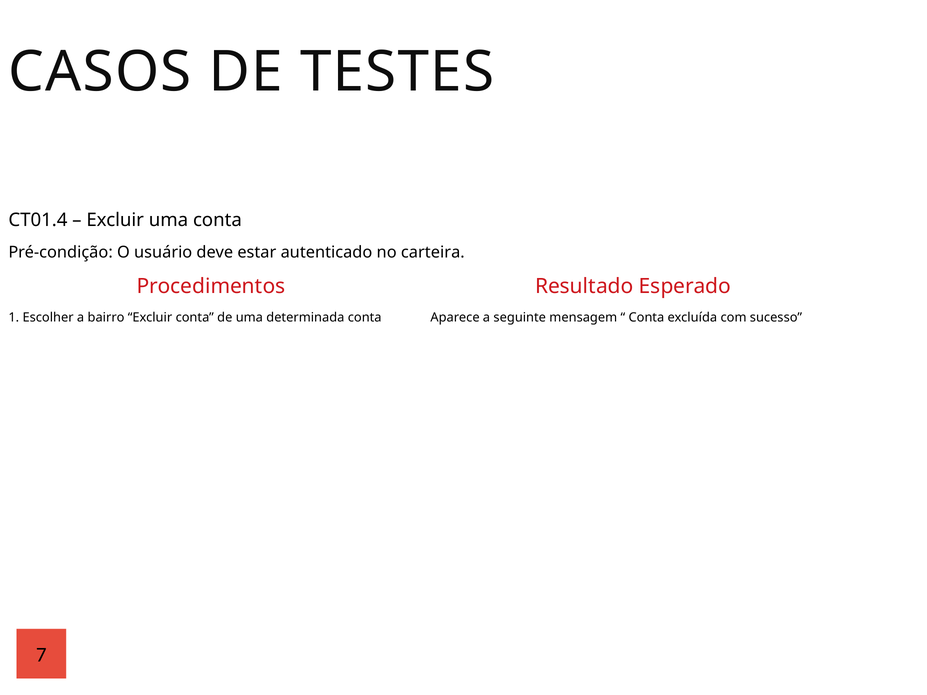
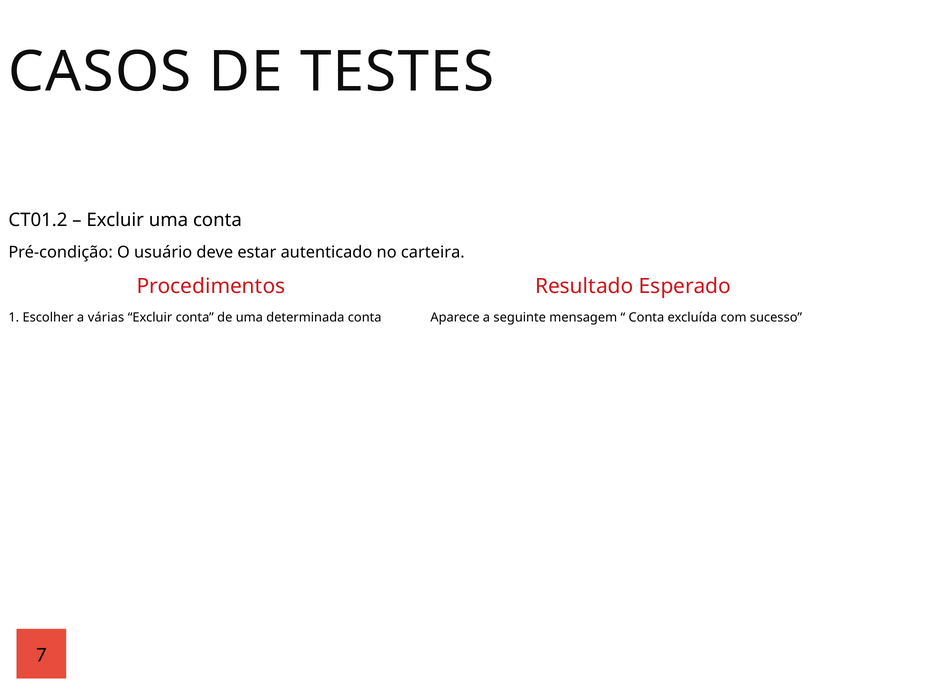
CT01.4: CT01.4 -> CT01.2
bairro: bairro -> várias
